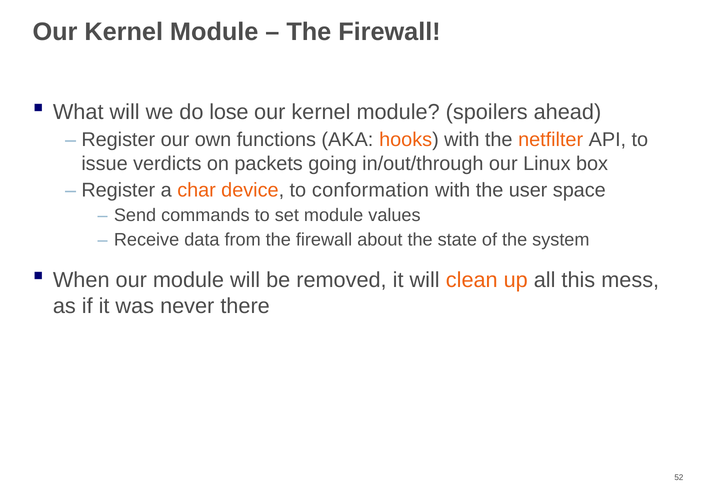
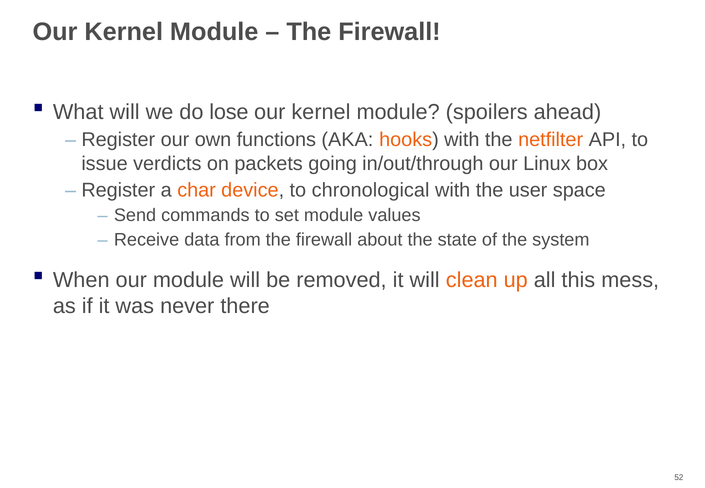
conformation: conformation -> chronological
